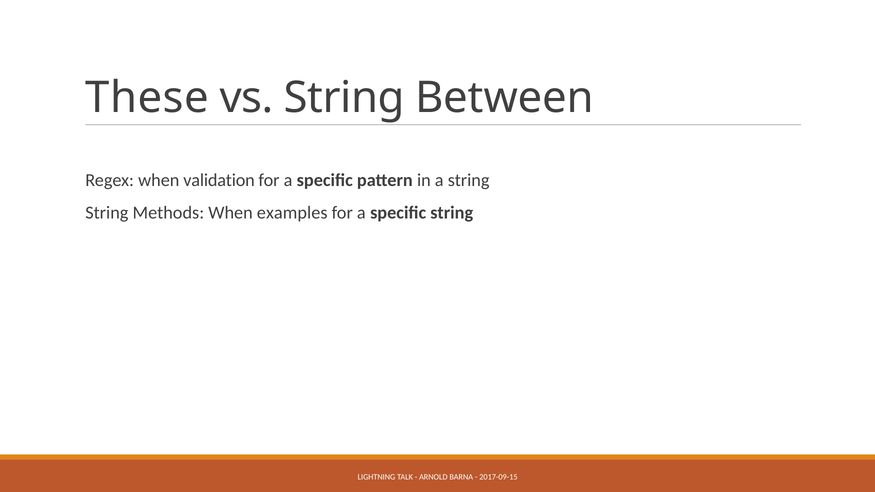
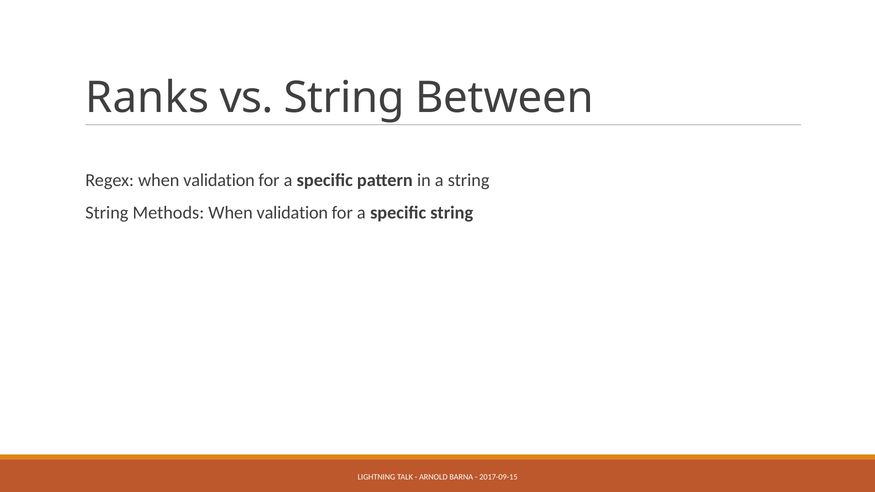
These: These -> Ranks
Methods When examples: examples -> validation
